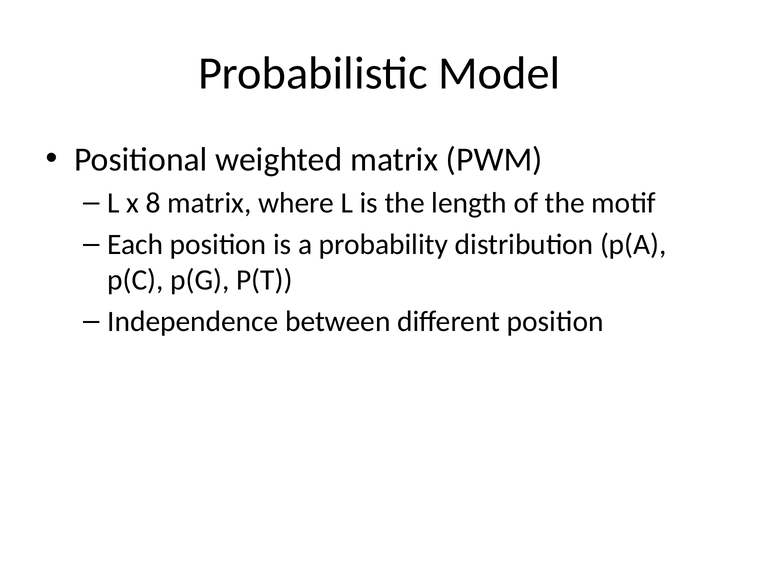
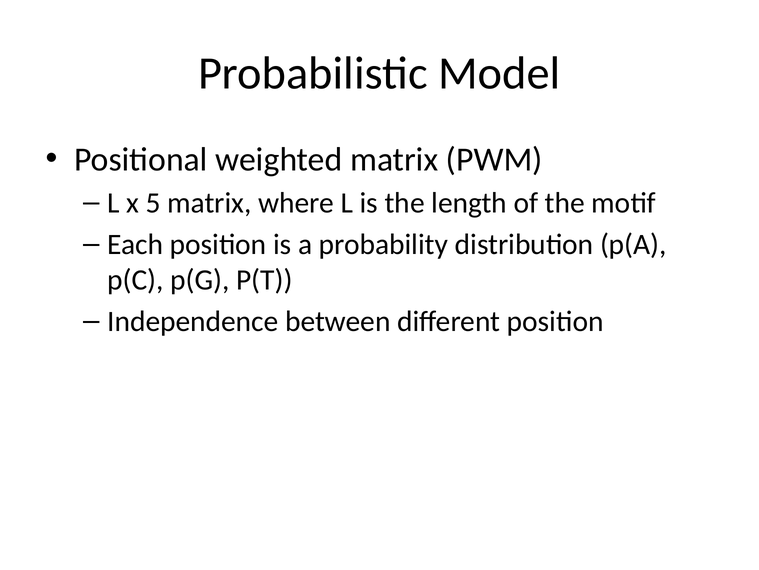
8: 8 -> 5
